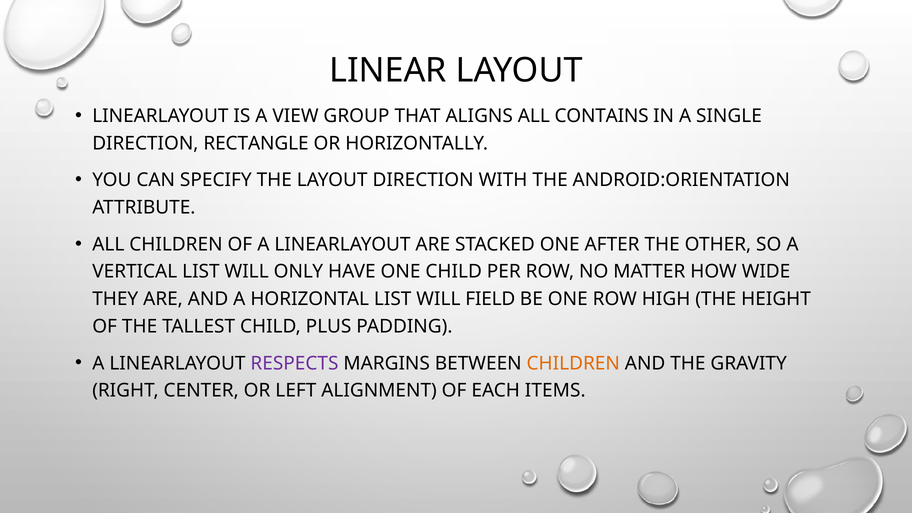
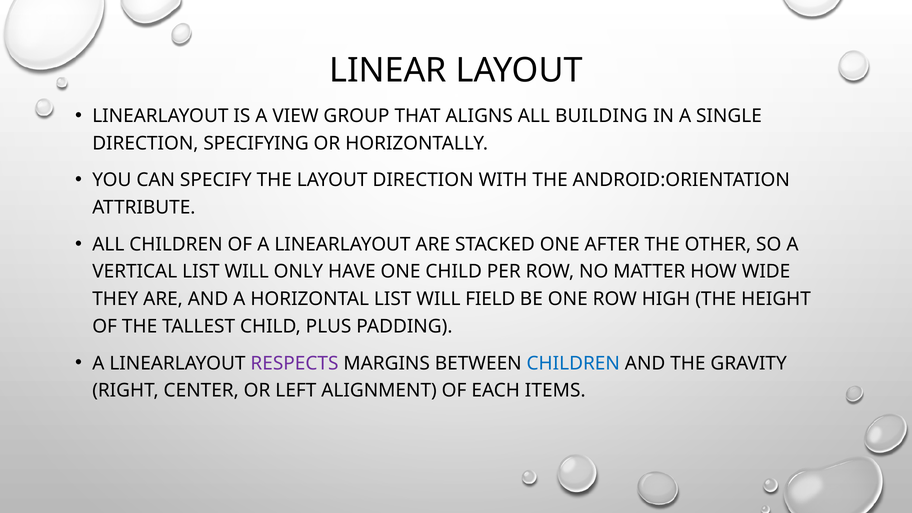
CONTAINS: CONTAINS -> BUILDING
RECTANGLE: RECTANGLE -> SPECIFYING
CHILDREN at (573, 363) colour: orange -> blue
